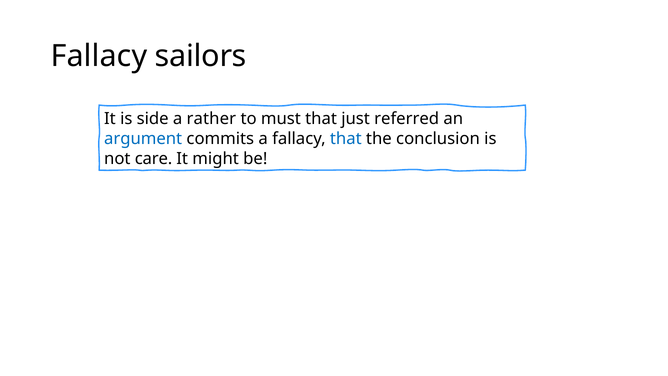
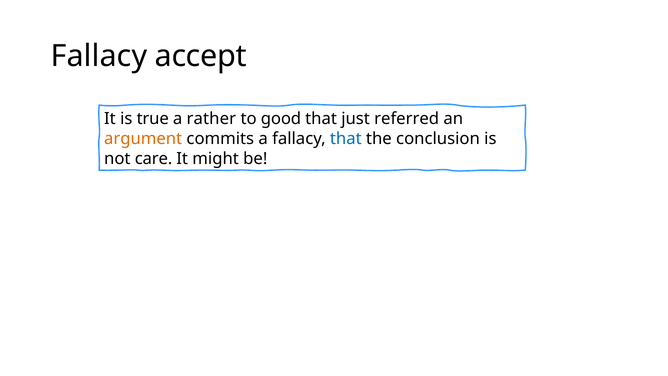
sailors: sailors -> accept
side: side -> true
must: must -> good
argument colour: blue -> orange
